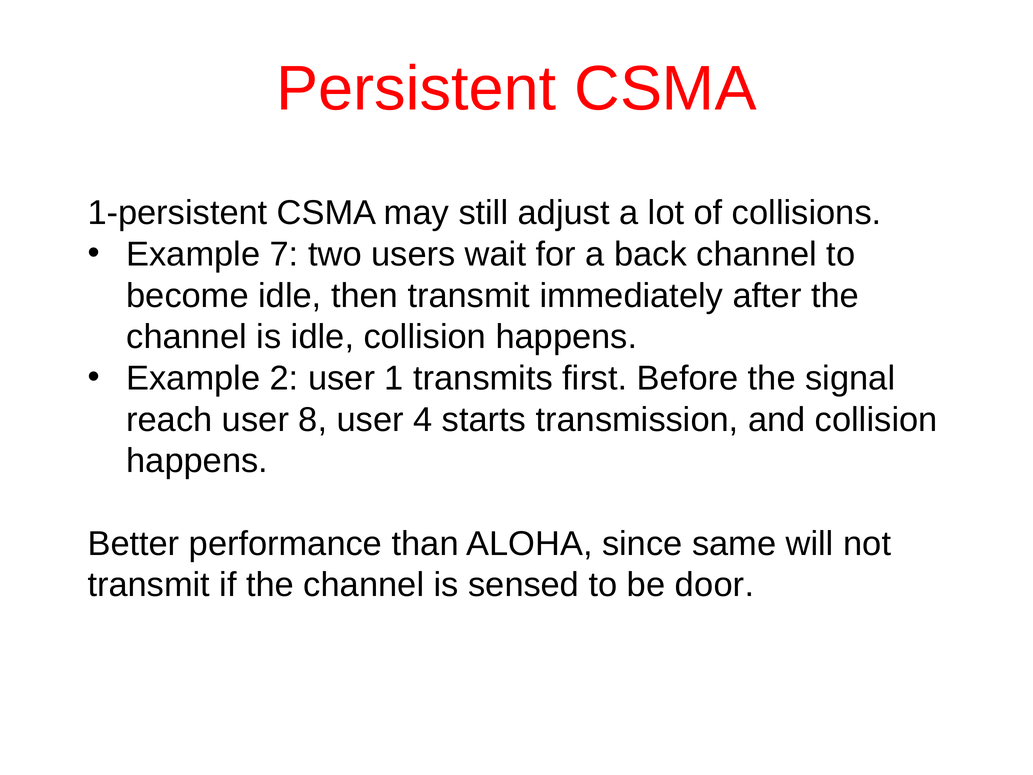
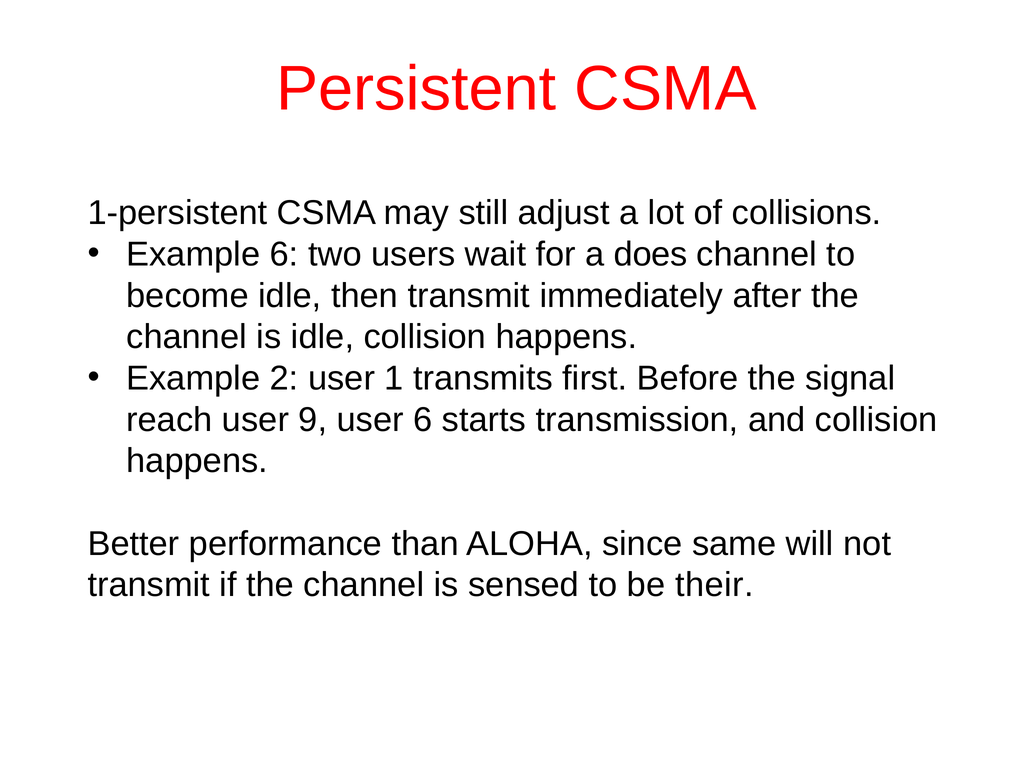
Example 7: 7 -> 6
back: back -> does
8: 8 -> 9
user 4: 4 -> 6
door: door -> their
